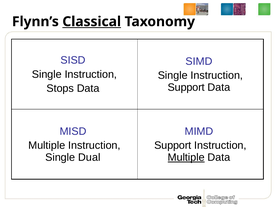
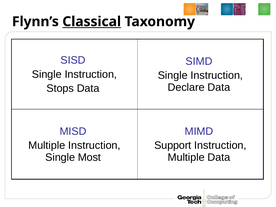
Support at (186, 87): Support -> Declare
Dual: Dual -> Most
Multiple at (186, 157) underline: present -> none
